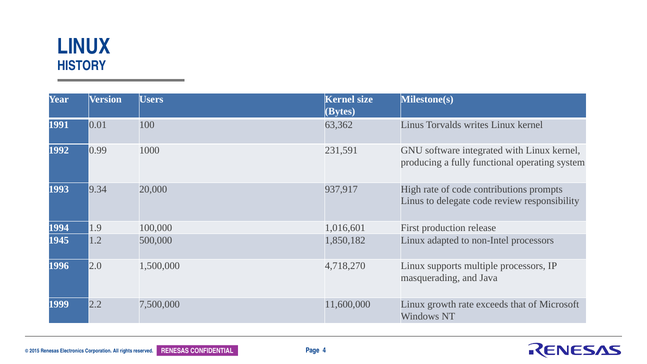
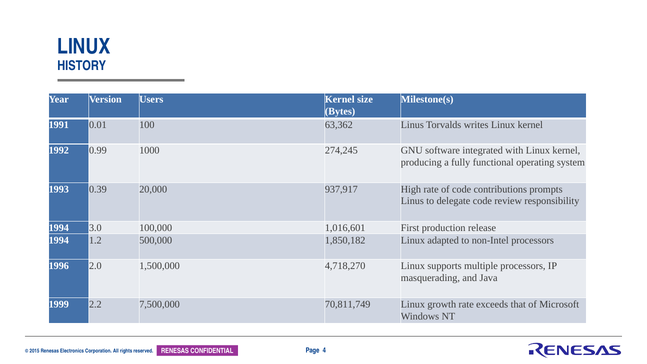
231,591: 231,591 -> 274,245
9.34: 9.34 -> 0.39
1.9: 1.9 -> 3.0
1945 at (59, 240): 1945 -> 1994
11,600,000: 11,600,000 -> 70,811,749
